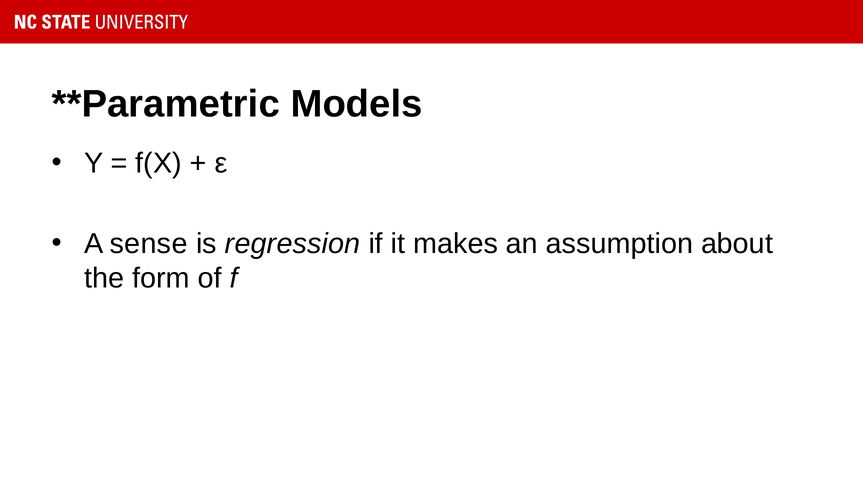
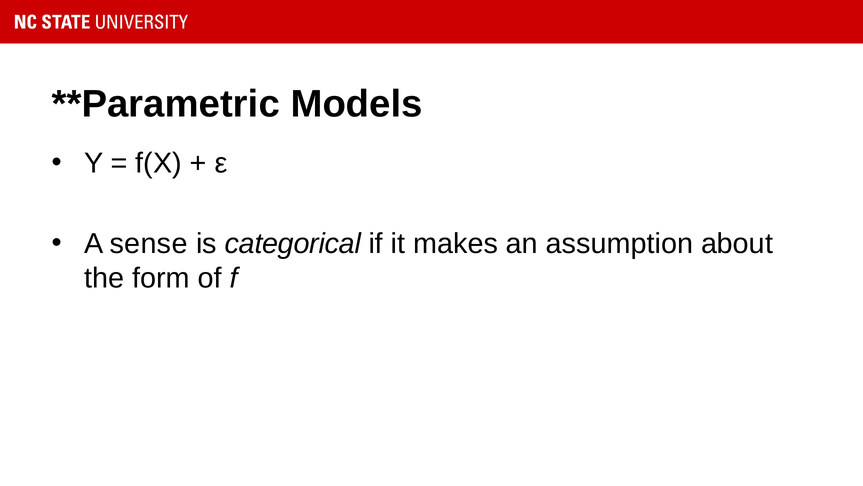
regression: regression -> categorical
